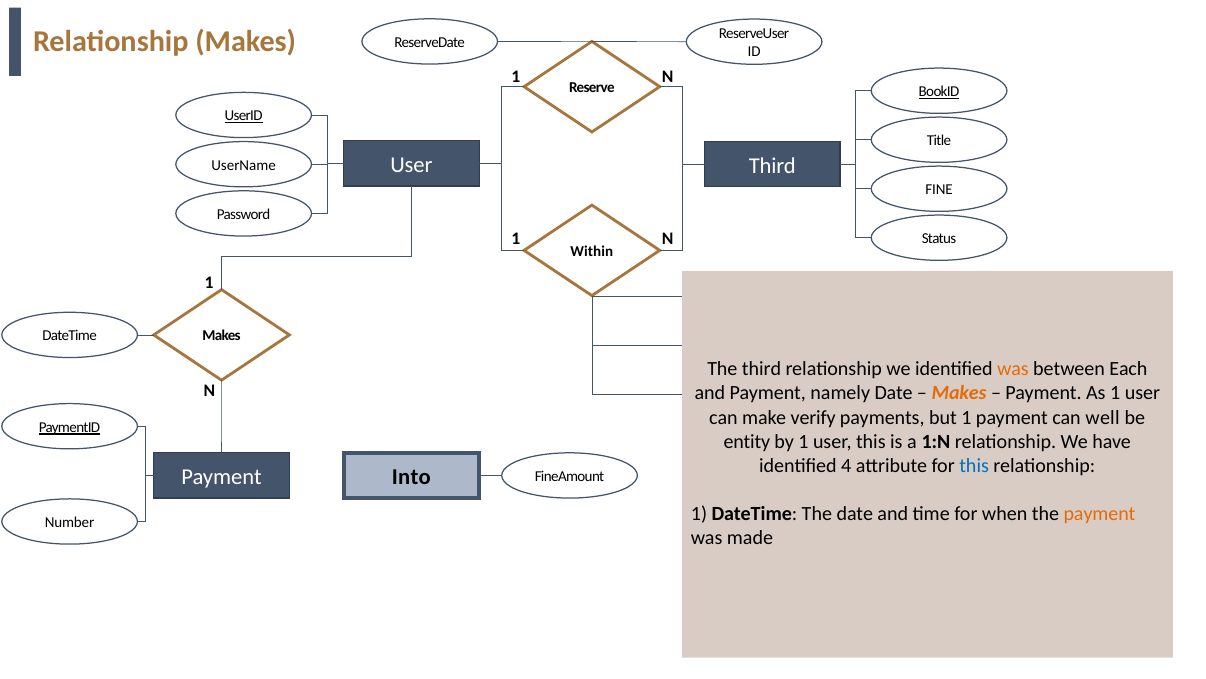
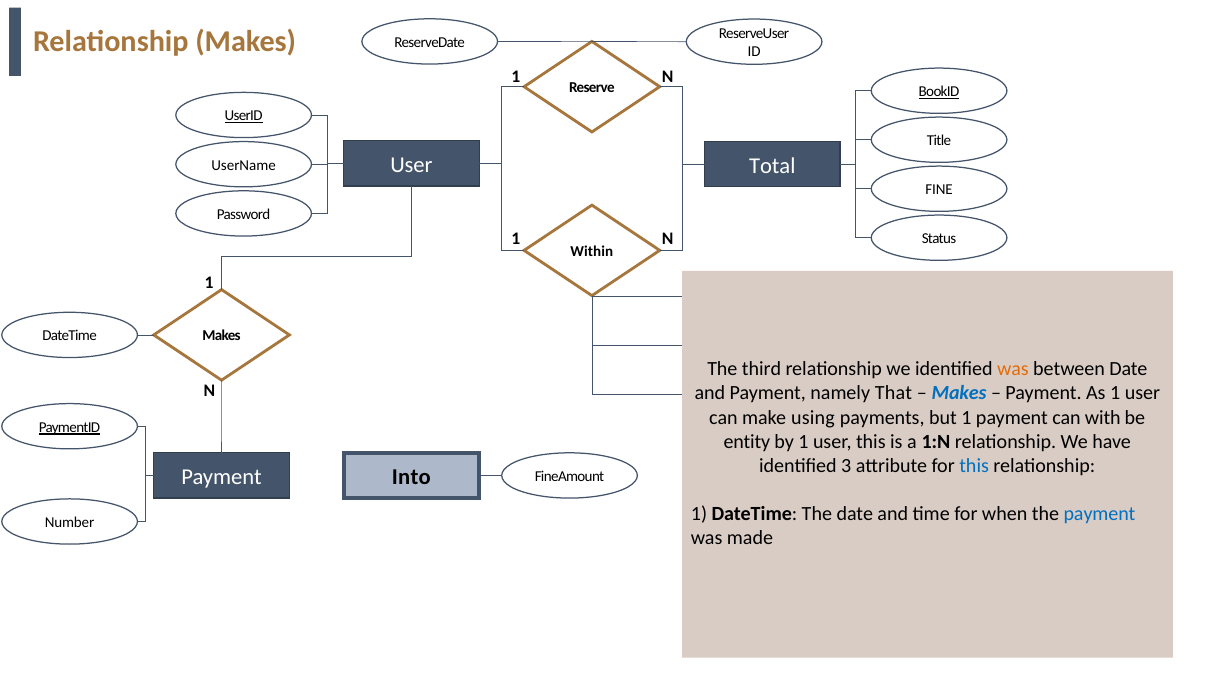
User Third: Third -> Total
between Each: Each -> Date
namely Date: Date -> That
Makes at (959, 393) colour: orange -> blue
verify: verify -> using
well: well -> with
4: 4 -> 3
payment at (1099, 513) colour: orange -> blue
